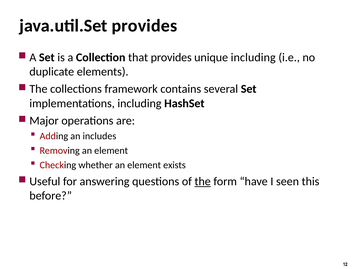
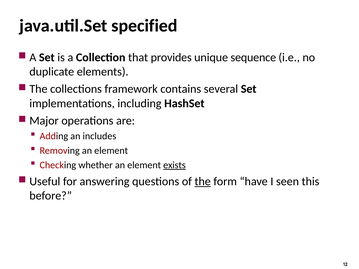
java.util.Set provides: provides -> specified
unique including: including -> sequence
exists underline: none -> present
